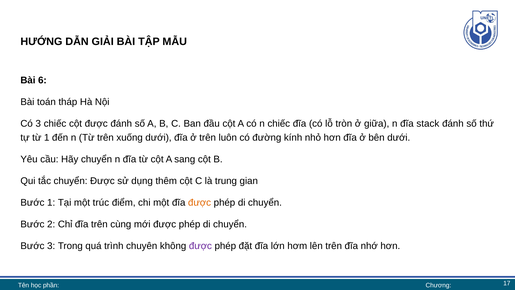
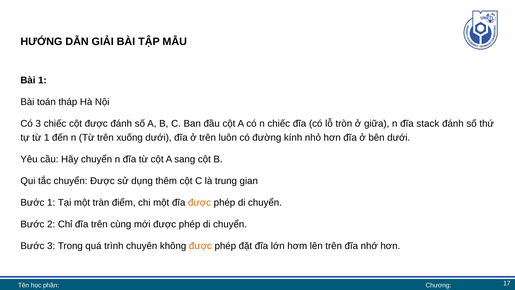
Bài 6: 6 -> 1
trúc: trúc -> tràn
được at (200, 246) colour: purple -> orange
